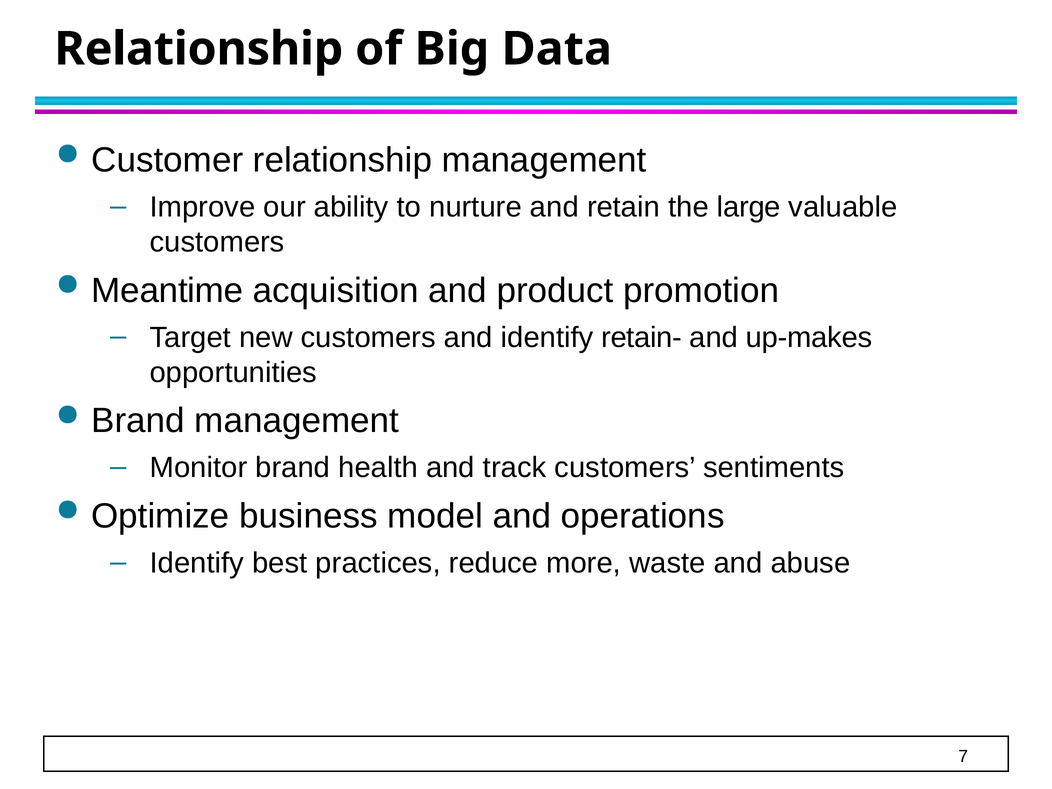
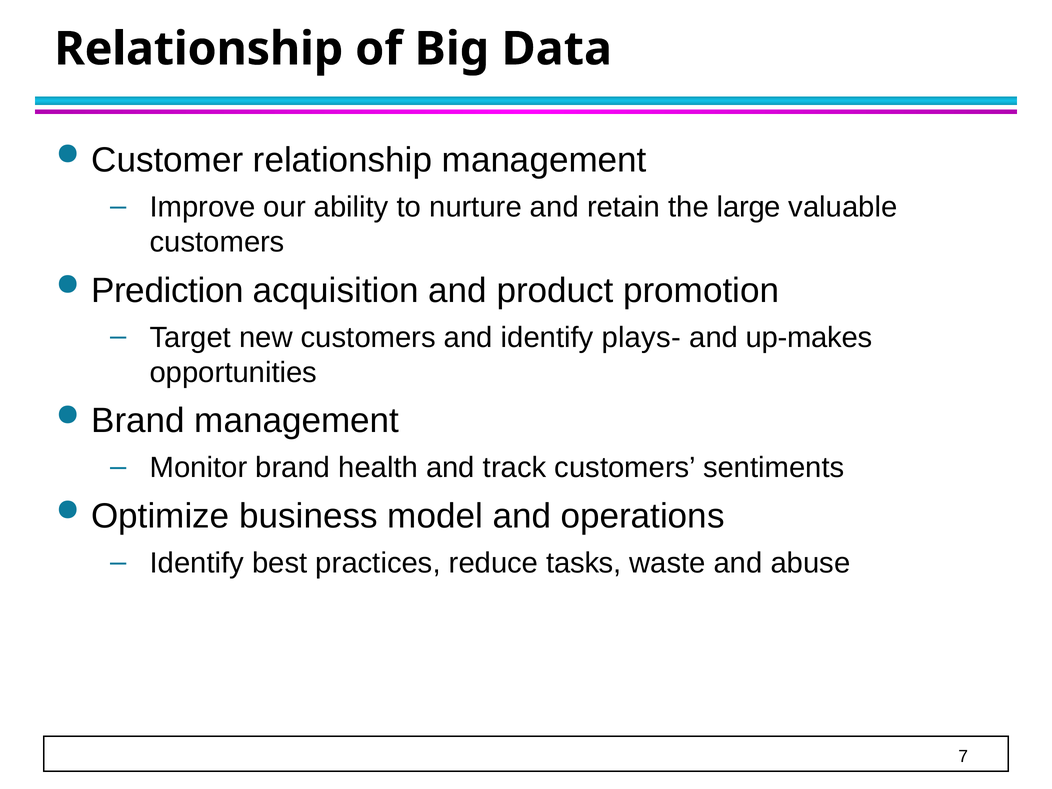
Meantime: Meantime -> Prediction
retain-: retain- -> plays-
more: more -> tasks
